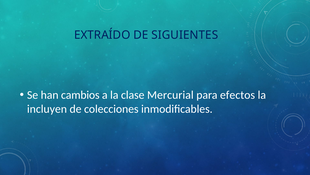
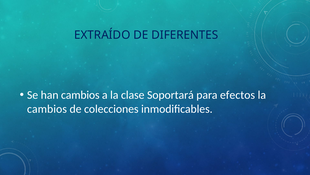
SIGUIENTES: SIGUIENTES -> DIFERENTES
Mercurial: Mercurial -> Soportará
incluyen at (47, 109): incluyen -> cambios
